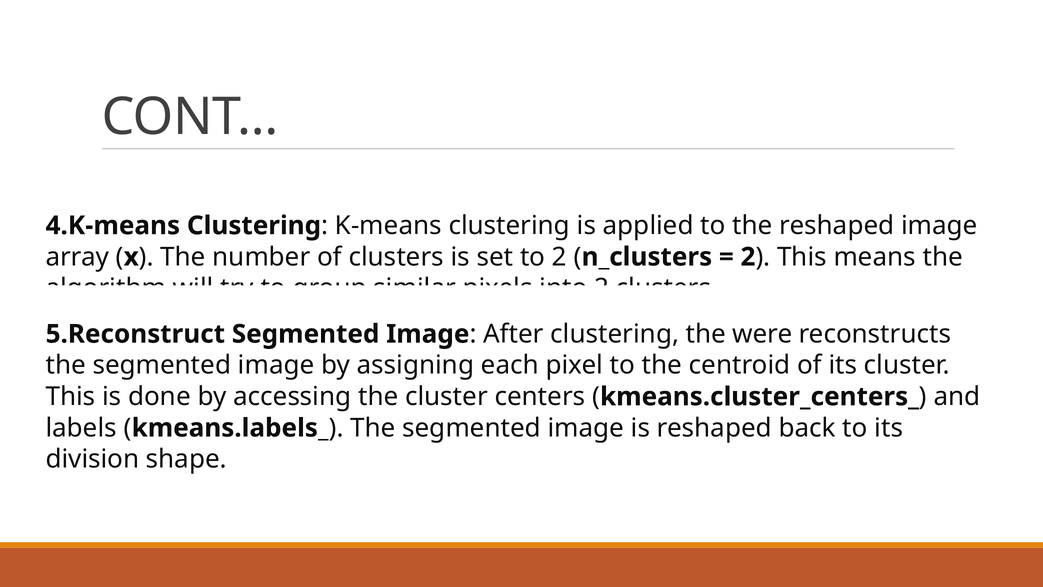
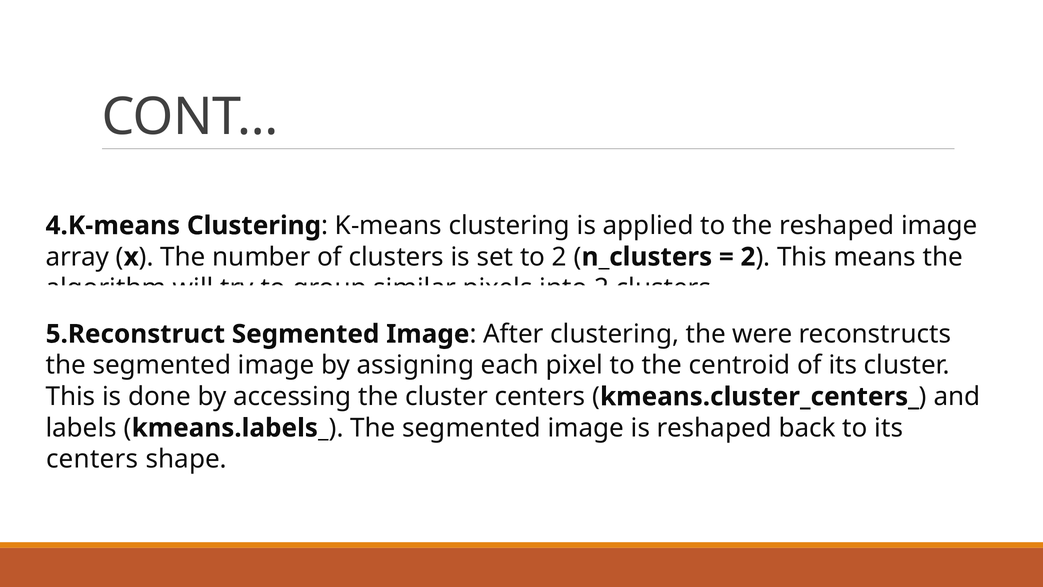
division at (92, 459): division -> centers
